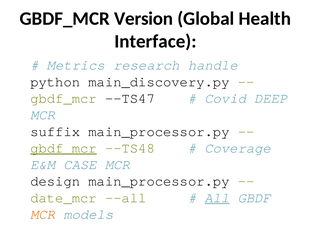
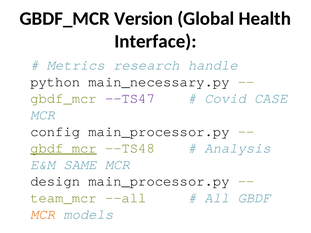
main_discovery.py: main_discovery.py -> main_necessary.py
--TS47 colour: black -> purple
DEEP: DEEP -> CASE
suffix: suffix -> config
Coverage: Coverage -> Analysis
CASE: CASE -> SAME
date_mcr: date_mcr -> team_mcr
All underline: present -> none
